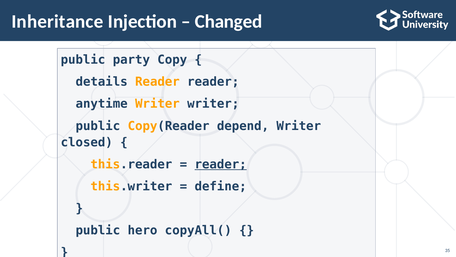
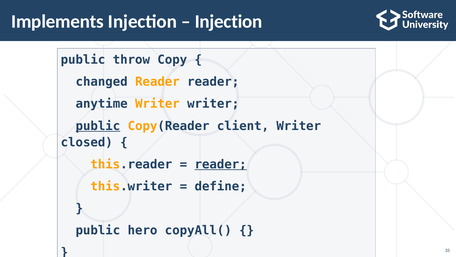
Inheritance: Inheritance -> Implements
Changed at (229, 22): Changed -> Injection
party: party -> throw
details: details -> changed
public at (98, 126) underline: none -> present
depend: depend -> client
